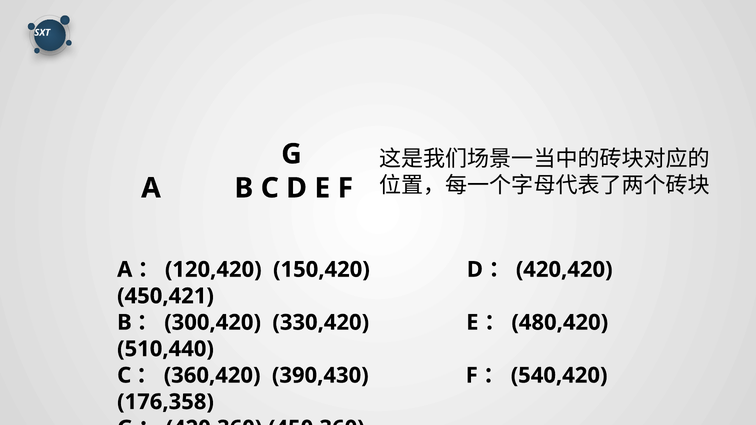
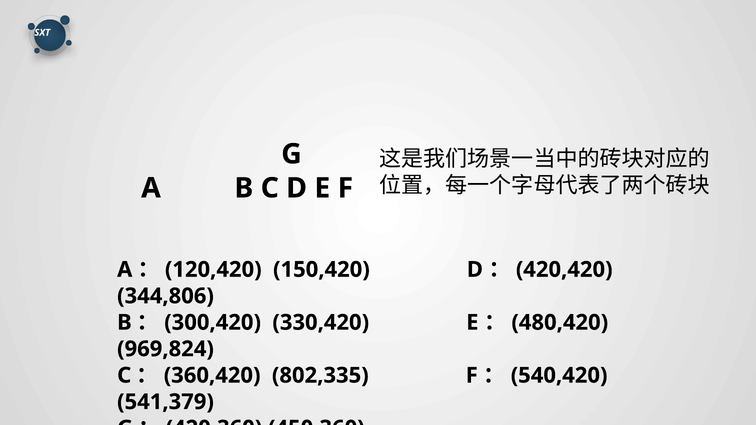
450,421: 450,421 -> 344,806
510,440: 510,440 -> 969,824
390,430: 390,430 -> 802,335
176,358: 176,358 -> 541,379
